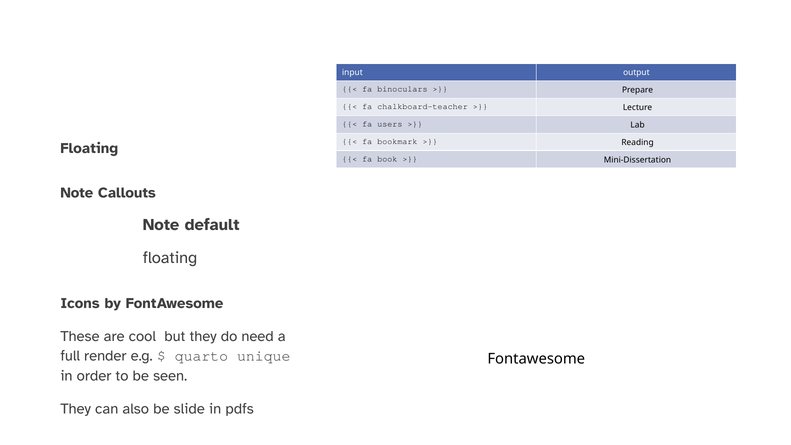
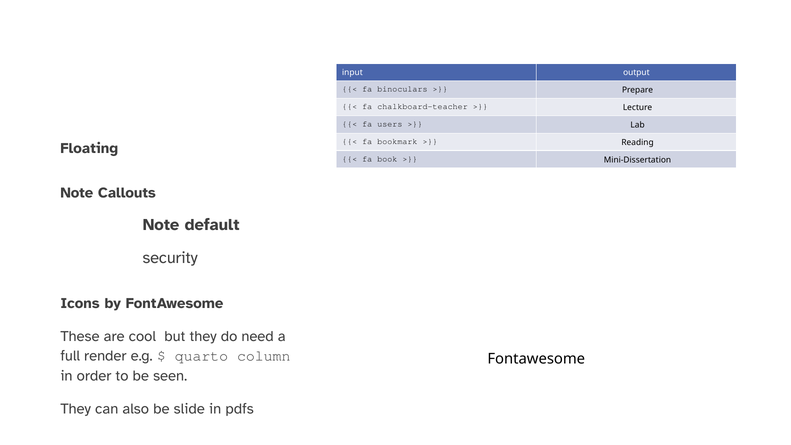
floating at (170, 258): floating -> security
unique: unique -> column
